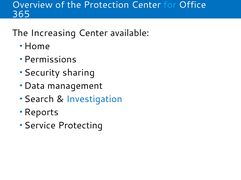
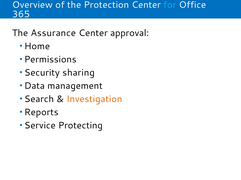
Increasing: Increasing -> Assurance
available: available -> approval
Investigation colour: blue -> orange
